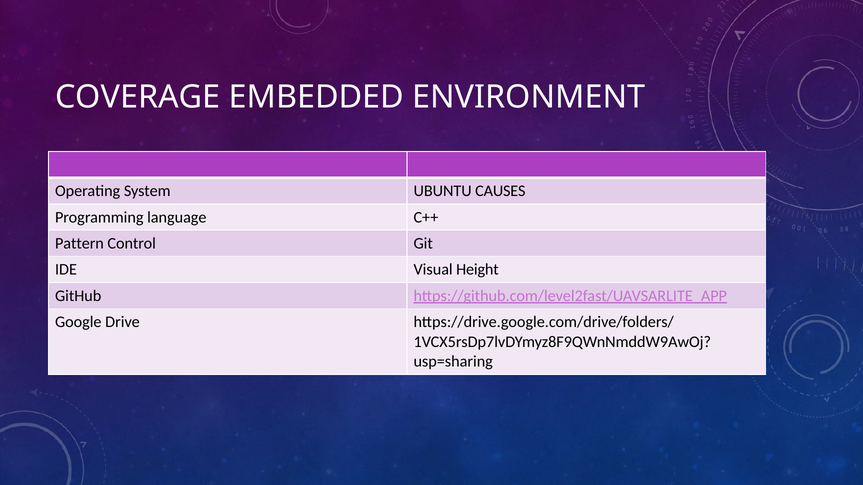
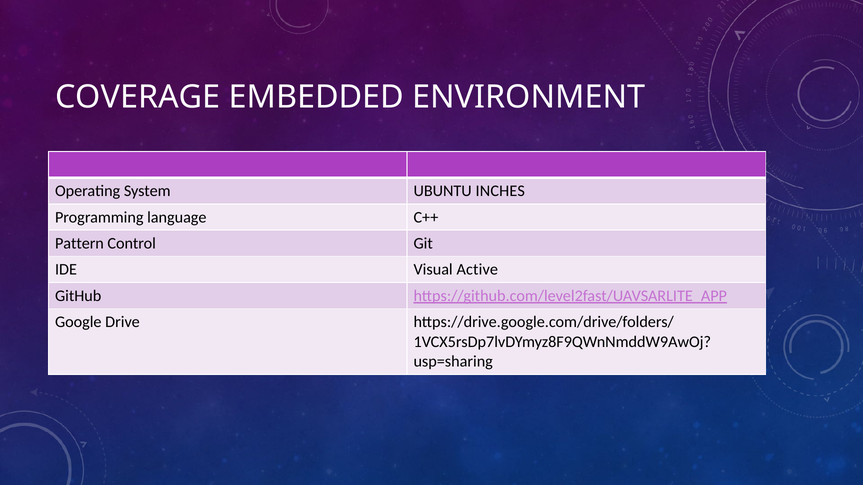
CAUSES: CAUSES -> INCHES
Height: Height -> Active
